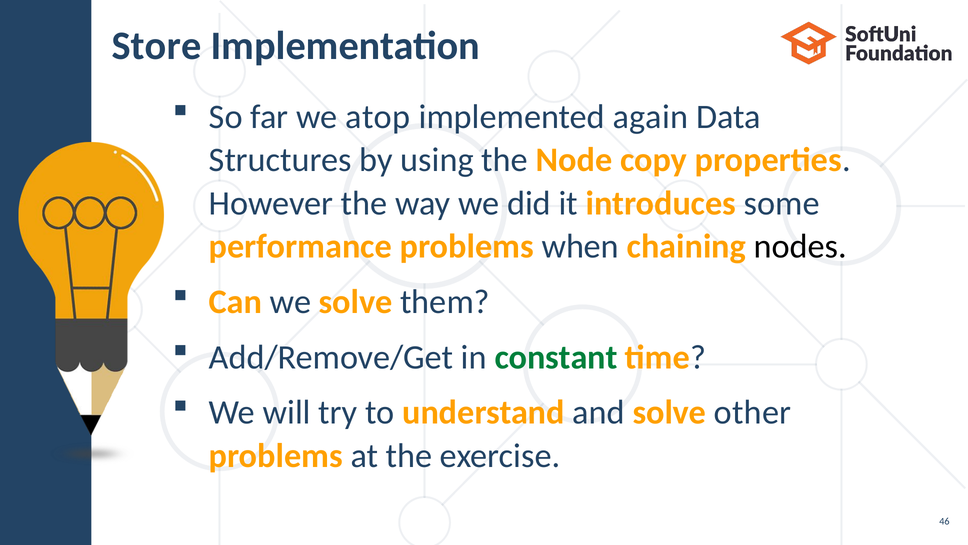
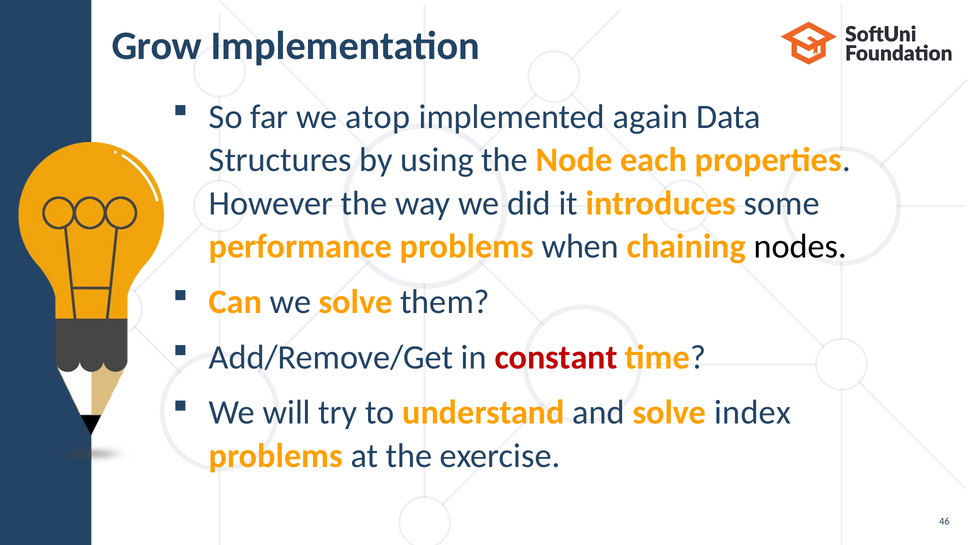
Store: Store -> Grow
copy: copy -> each
constant colour: green -> red
other: other -> index
